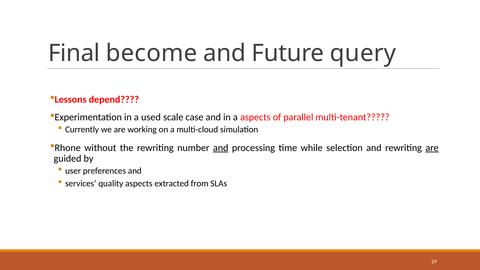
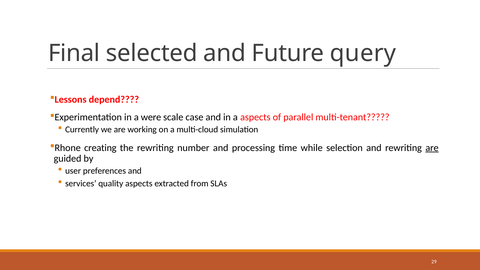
become: become -> selected
used: used -> were
without: without -> creating
and at (221, 148) underline: present -> none
